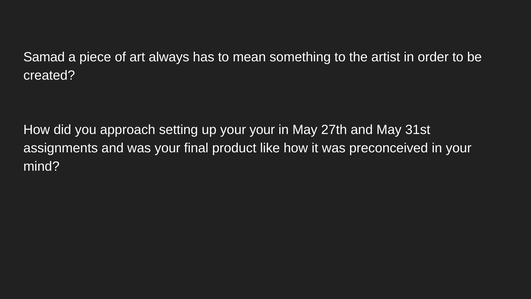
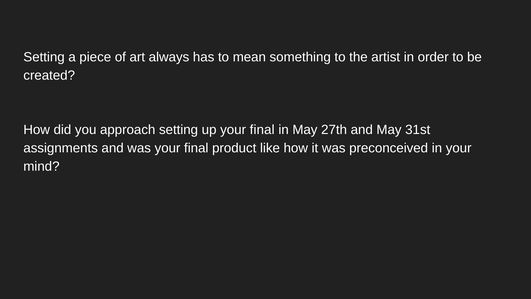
Samad at (44, 57): Samad -> Setting
up your your: your -> final
